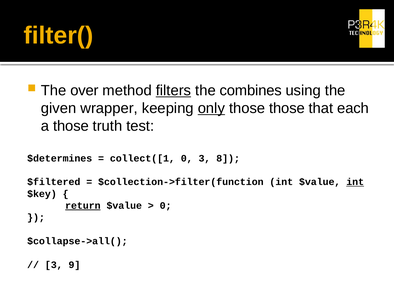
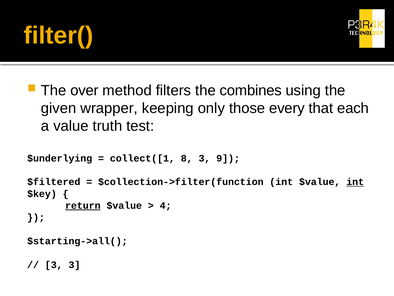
filters underline: present -> none
only underline: present -> none
those those: those -> every
a those: those -> value
$determines: $determines -> $underlying
collect([1 0: 0 -> 8
8: 8 -> 9
0 at (166, 205): 0 -> 4
$collapse->all(: $collapse->all( -> $starting->all(
3 9: 9 -> 3
